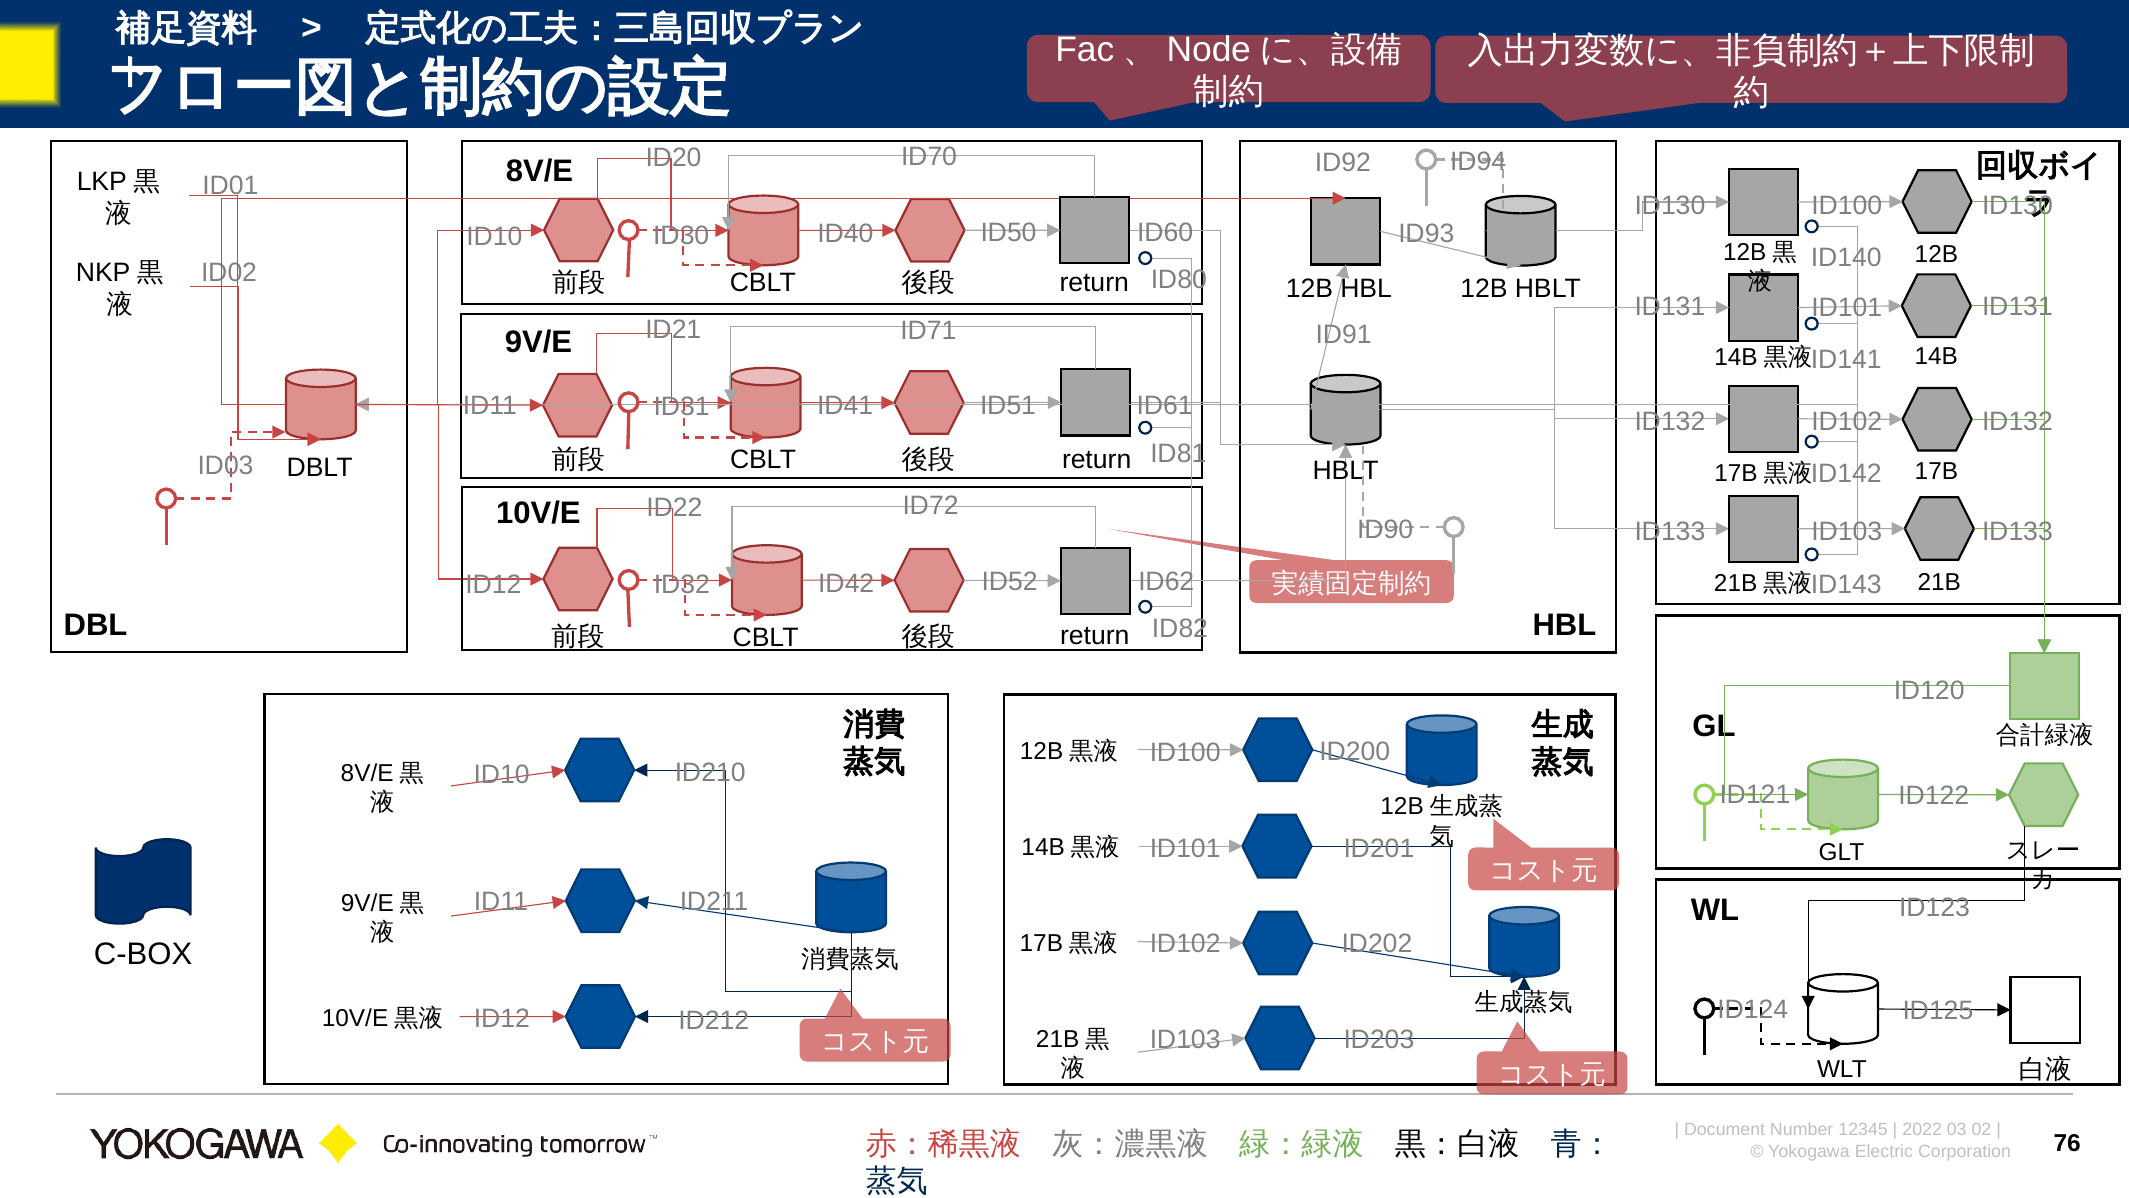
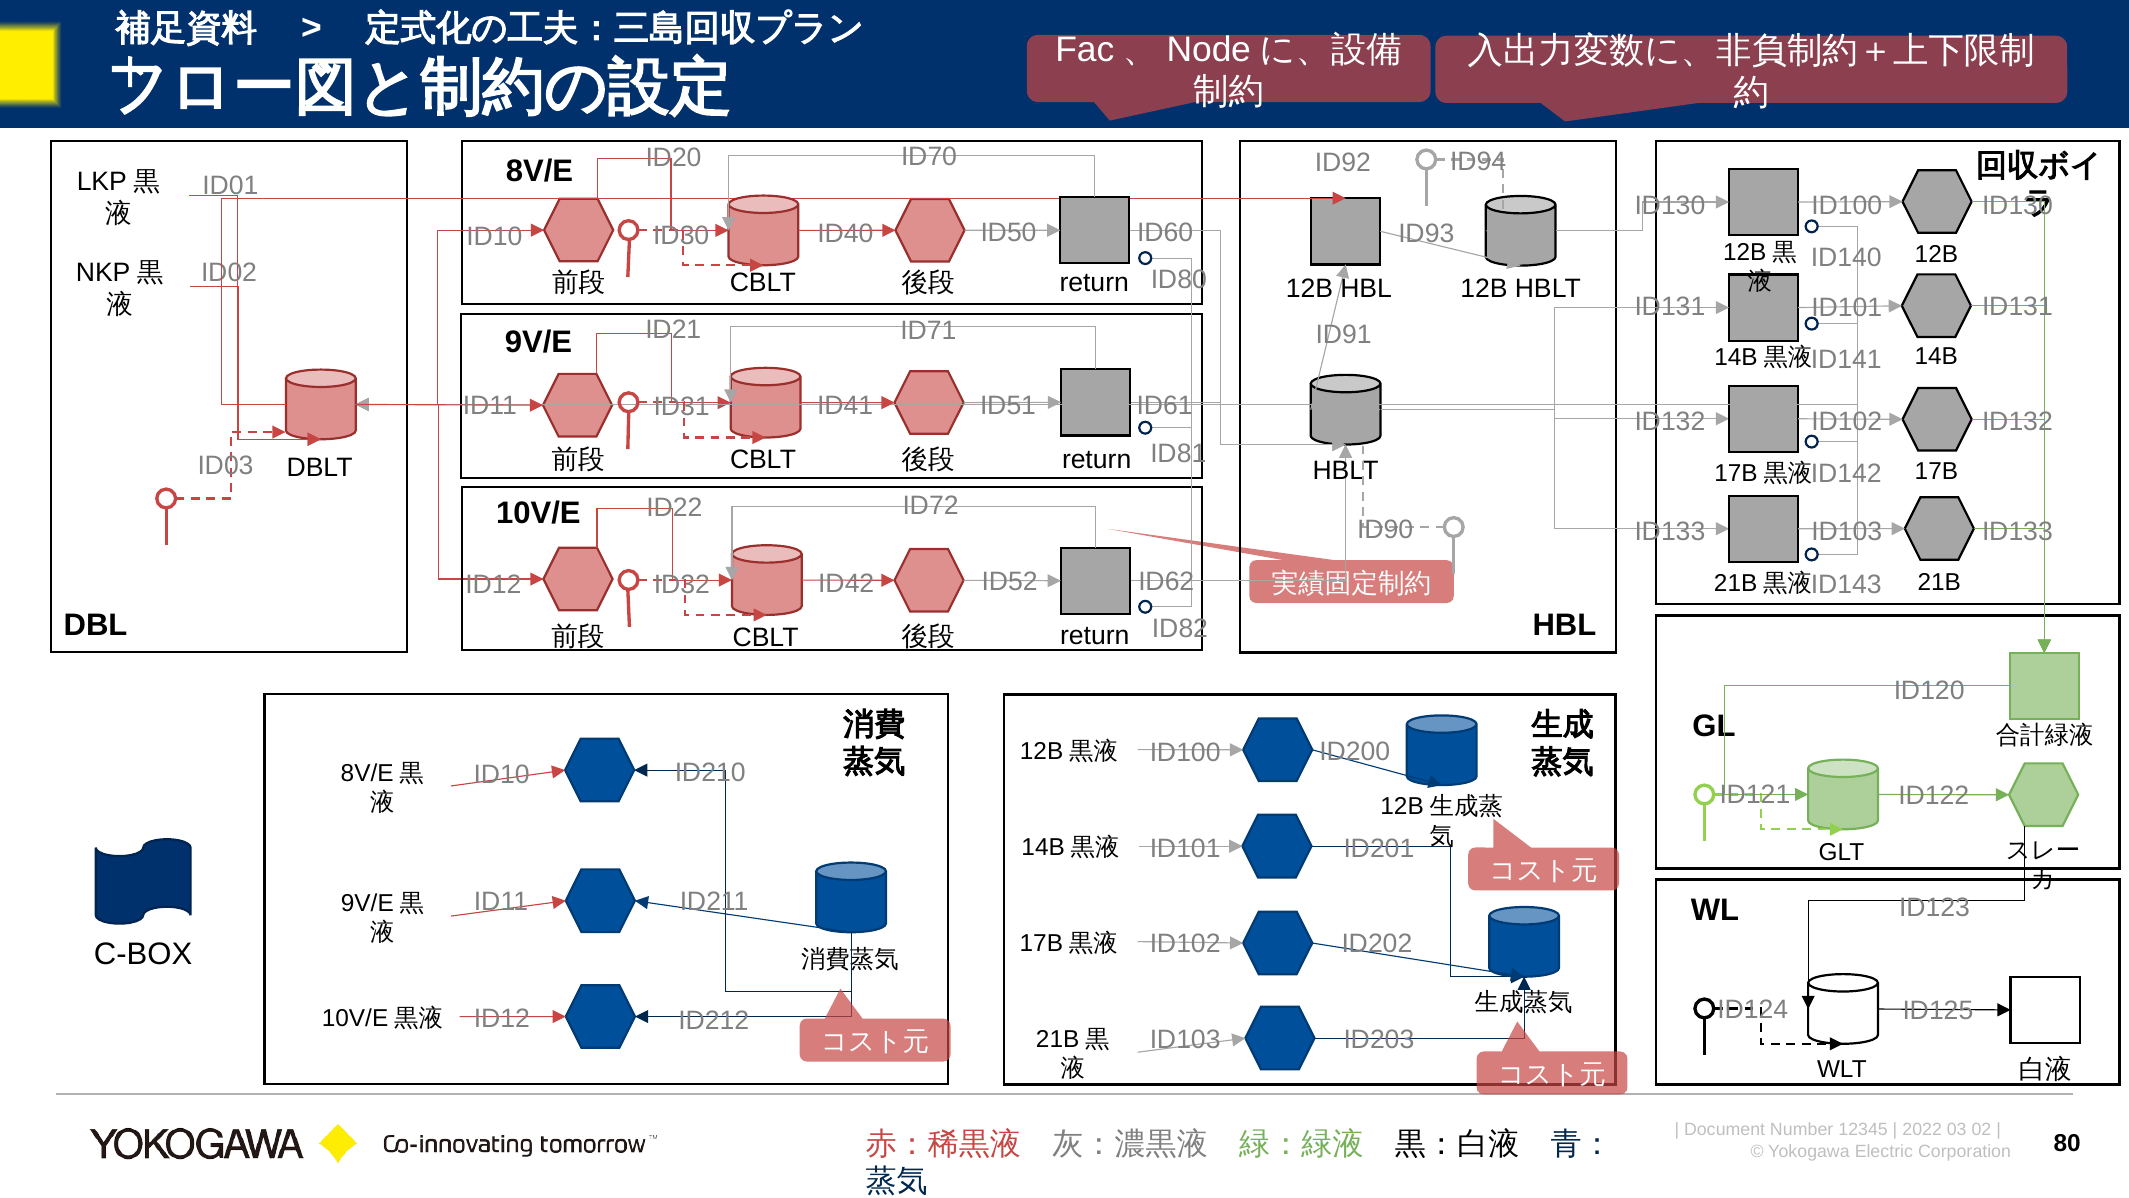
76: 76 -> 80
